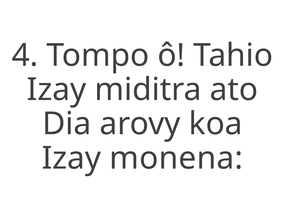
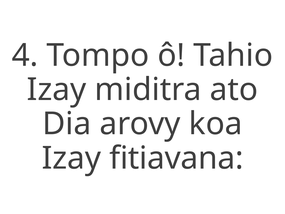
monena: monena -> fitiavana
